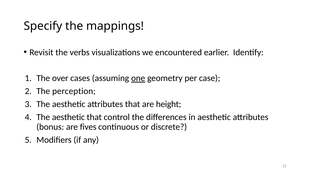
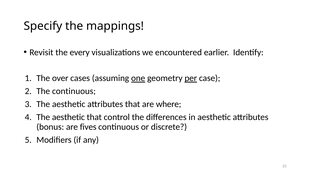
verbs: verbs -> every
per underline: none -> present
The perception: perception -> continuous
height: height -> where
